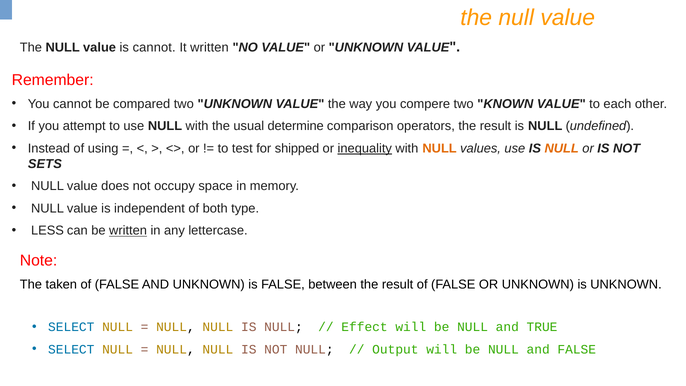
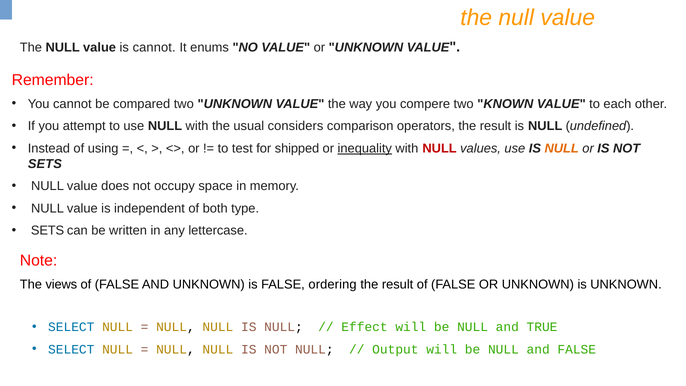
It written: written -> enums
determine: determine -> considers
NULL at (440, 148) colour: orange -> red
LESS at (47, 231): LESS -> SETS
written at (128, 231) underline: present -> none
taken: taken -> views
between: between -> ordering
